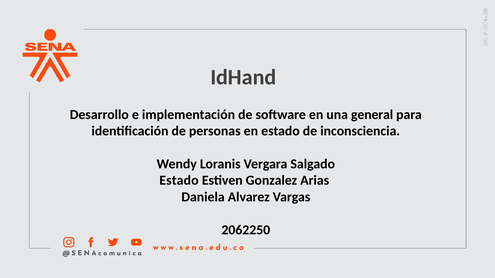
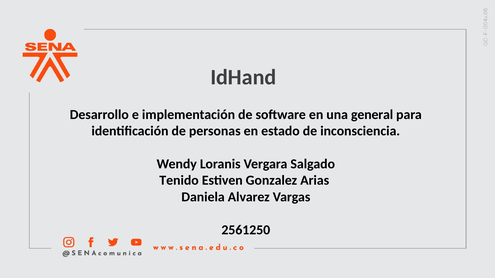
Estado at (179, 181): Estado -> Tenido
2062250: 2062250 -> 2561250
